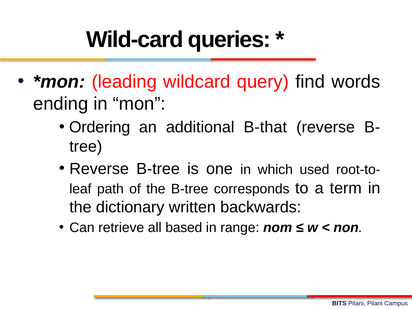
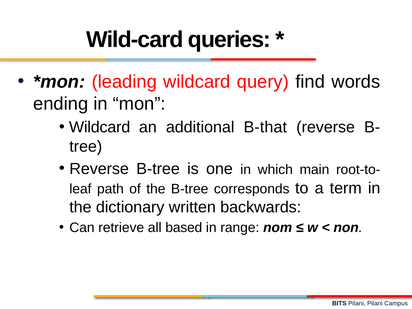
Ordering at (100, 127): Ordering -> Wildcard
used: used -> main
